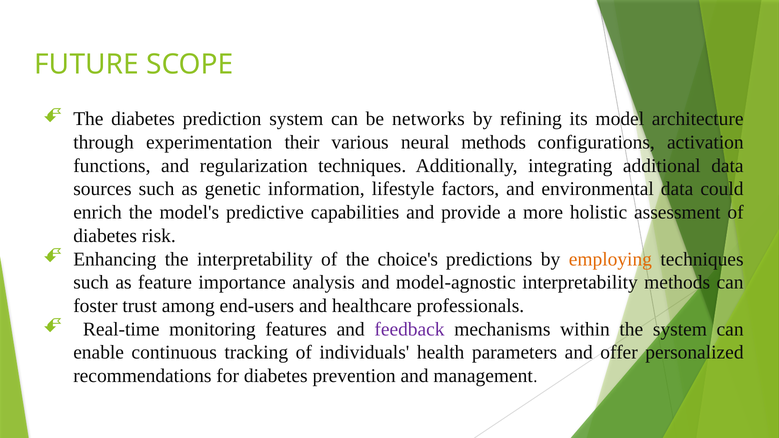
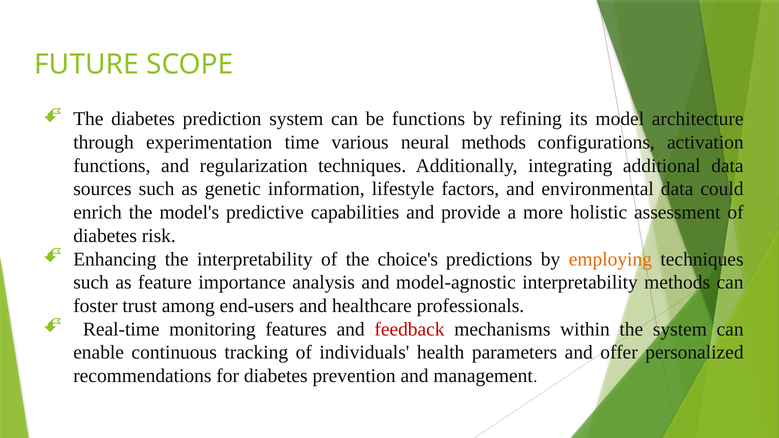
be networks: networks -> functions
their: their -> time
feedback colour: purple -> red
